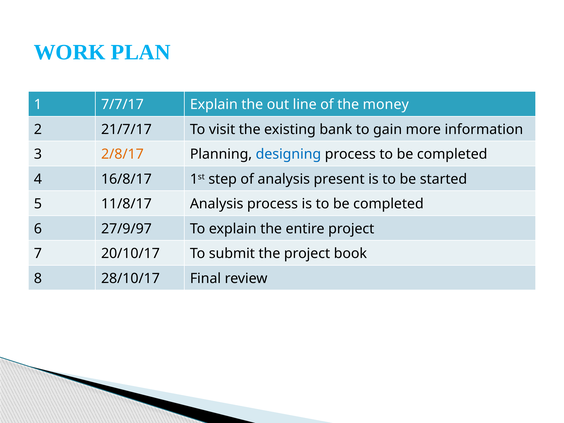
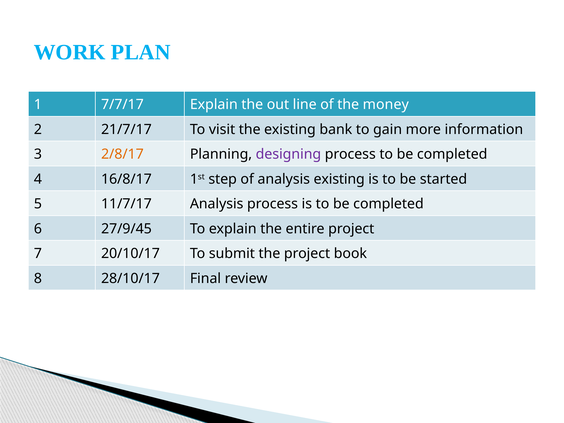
designing colour: blue -> purple
analysis present: present -> existing
11/8/17: 11/8/17 -> 11/7/17
27/9/97: 27/9/97 -> 27/9/45
